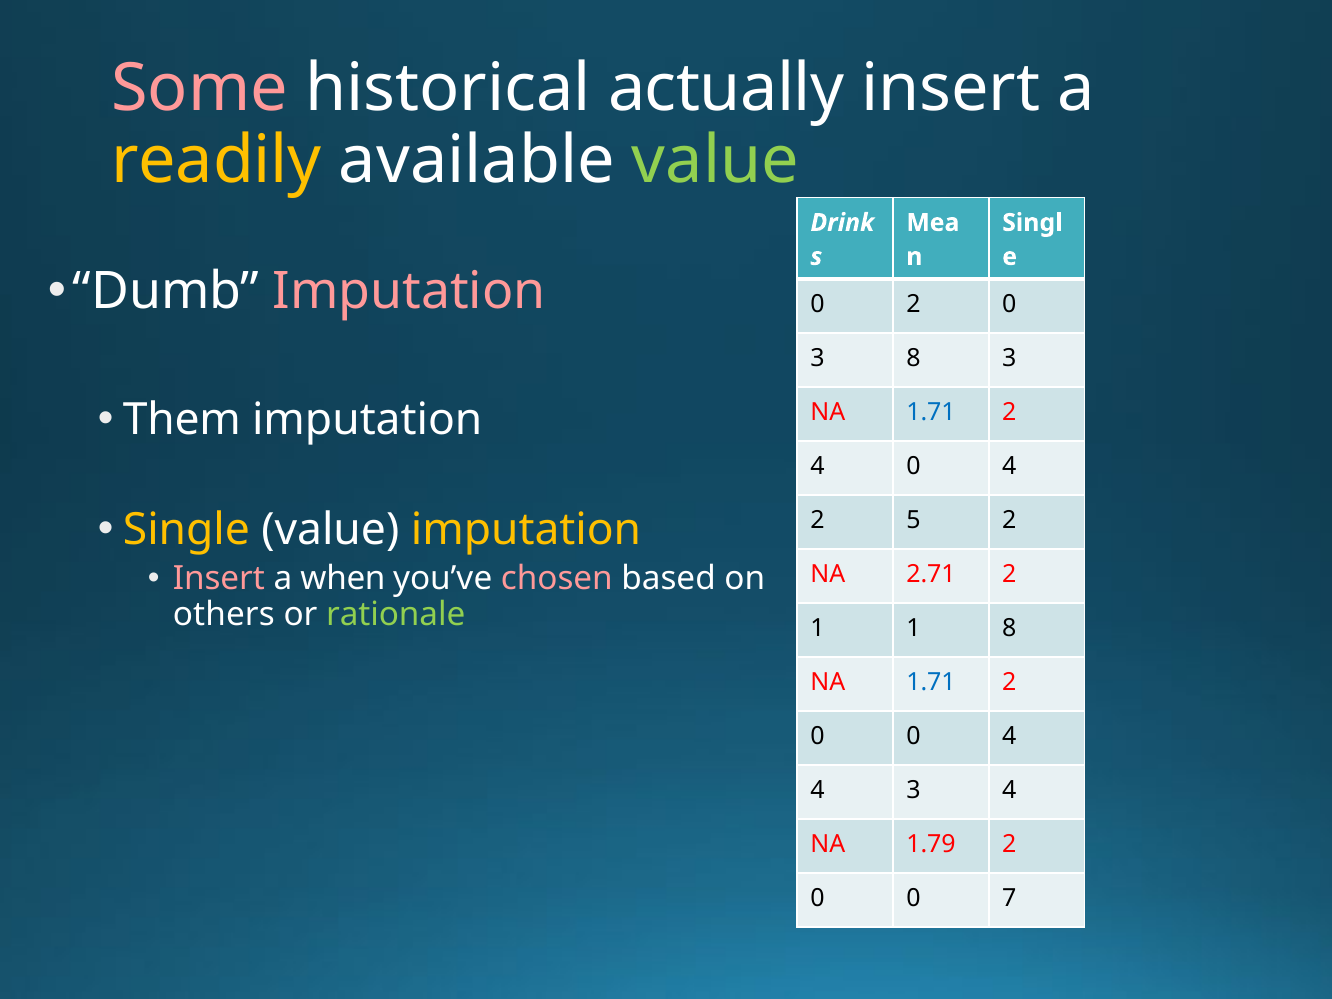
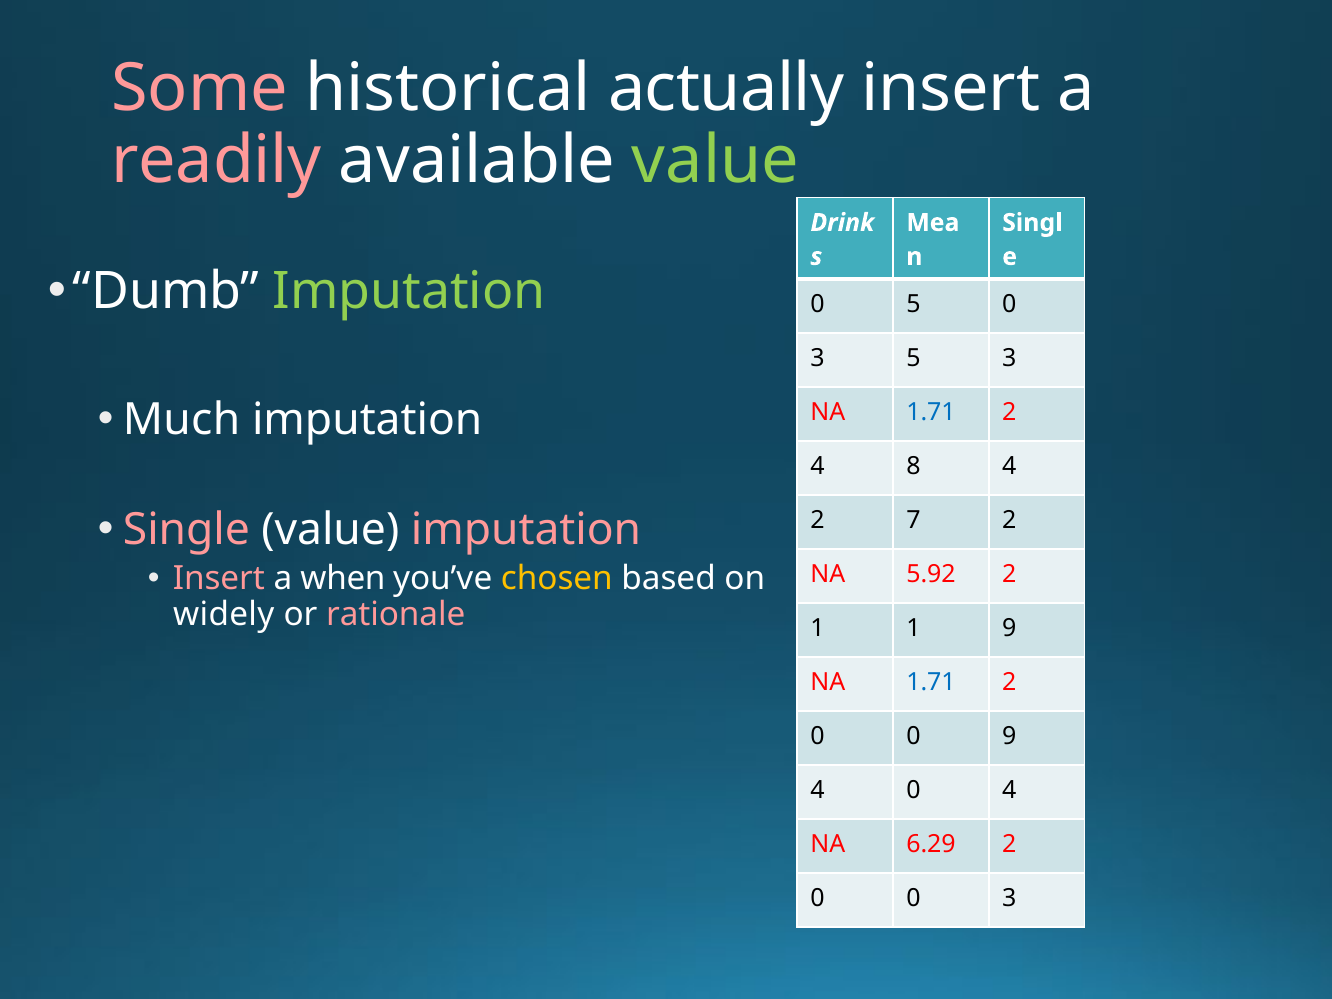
readily colour: yellow -> pink
Imputation at (409, 291) colour: pink -> light green
0 2: 2 -> 5
3 8: 8 -> 5
Them: Them -> Much
4 0: 0 -> 8
Single colour: yellow -> pink
imputation at (526, 529) colour: yellow -> pink
5: 5 -> 7
chosen colour: pink -> yellow
2.71: 2.71 -> 5.92
others: others -> widely
rationale colour: light green -> pink
1 8: 8 -> 9
0 0 4: 4 -> 9
4 3: 3 -> 0
1.79: 1.79 -> 6.29
0 0 7: 7 -> 3
